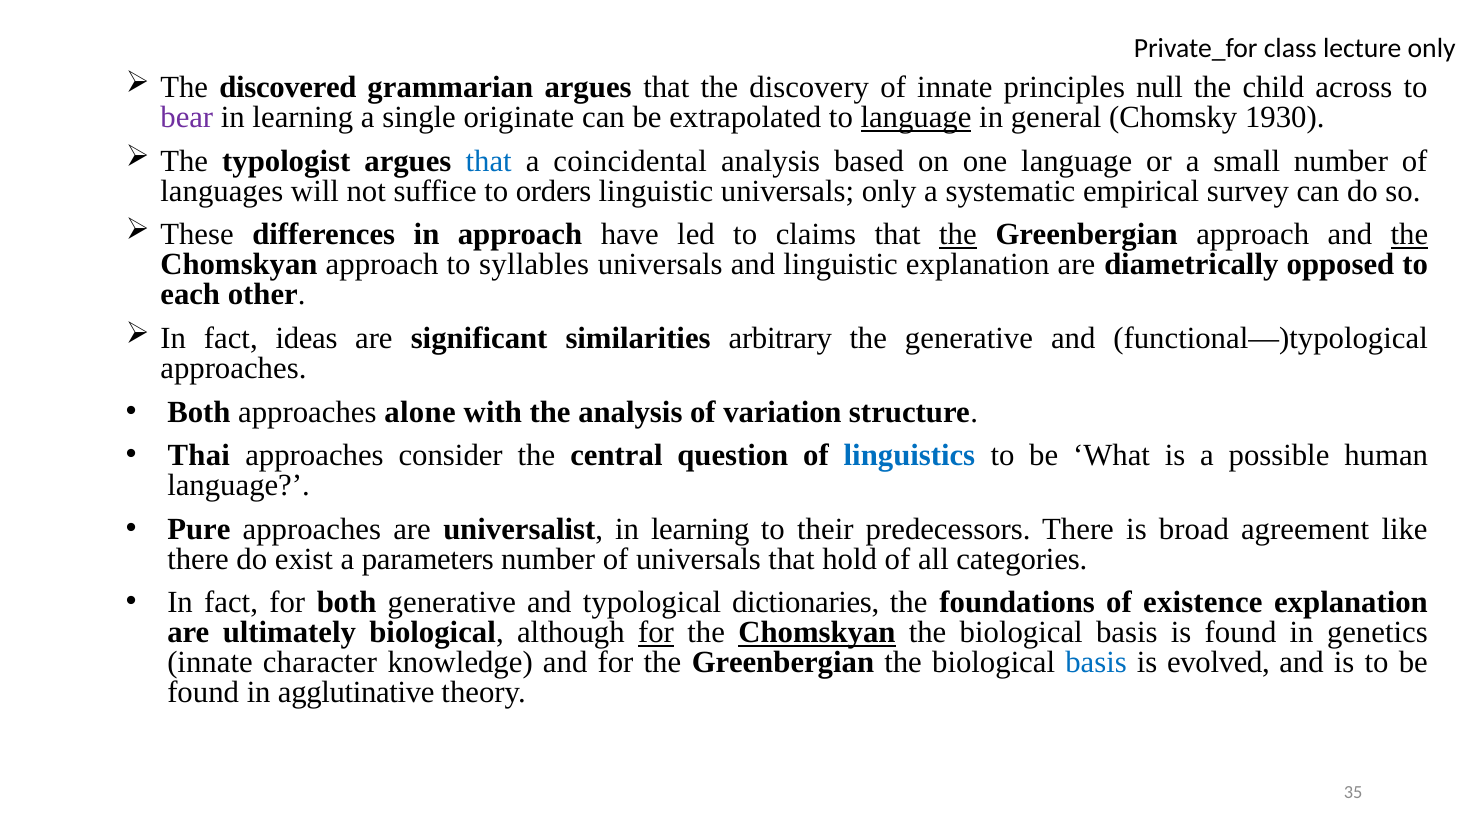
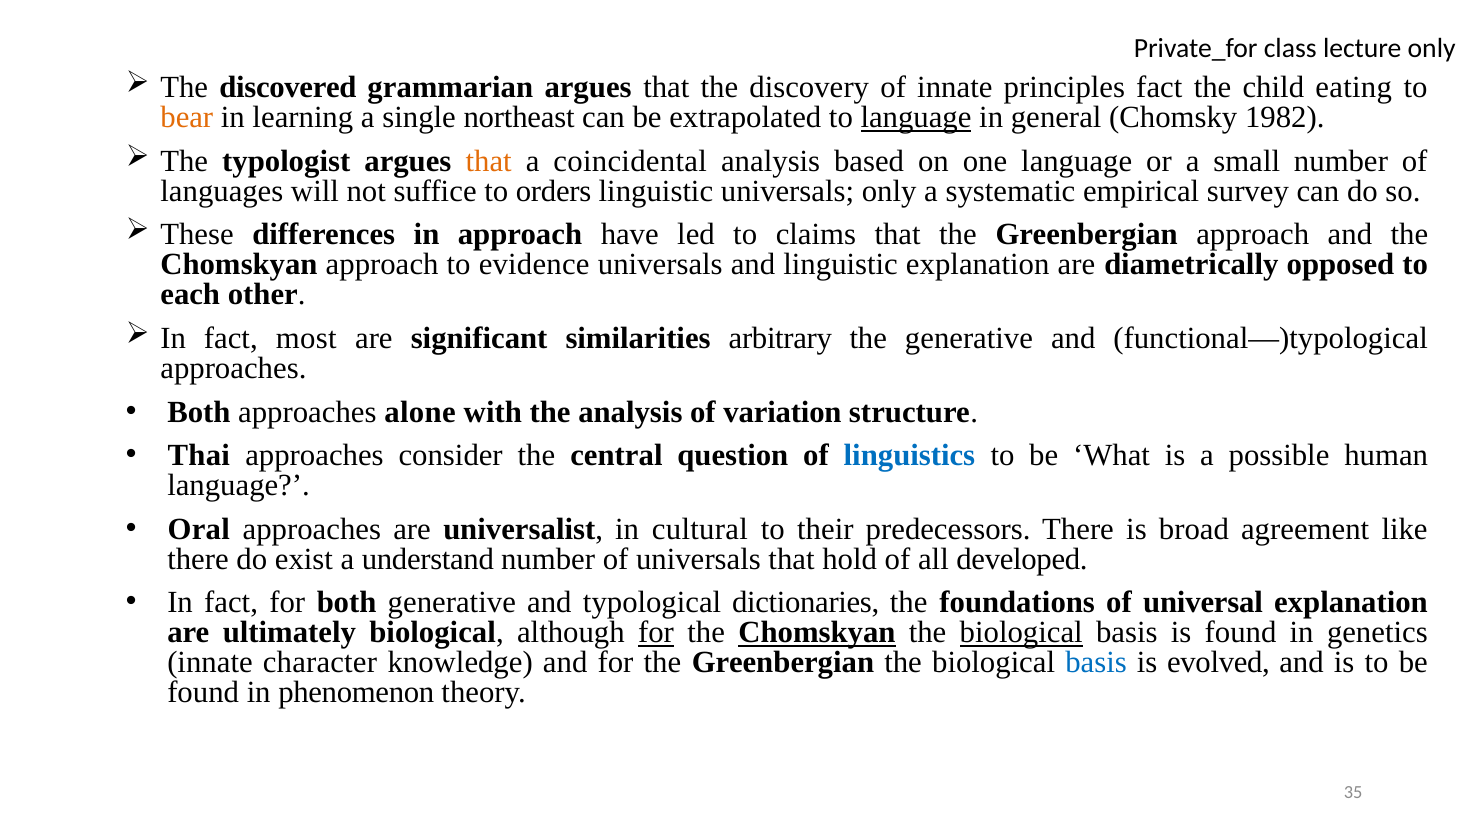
principles null: null -> fact
across: across -> eating
bear colour: purple -> orange
originate: originate -> northeast
1930: 1930 -> 1982
that at (489, 161) colour: blue -> orange
the at (958, 235) underline: present -> none
the at (1409, 235) underline: present -> none
syllables: syllables -> evidence
ideas: ideas -> most
Pure: Pure -> Oral
universalist in learning: learning -> cultural
parameters: parameters -> understand
categories: categories -> developed
existence: existence -> universal
biological at (1021, 632) underline: none -> present
agglutinative: agglutinative -> phenomenon
